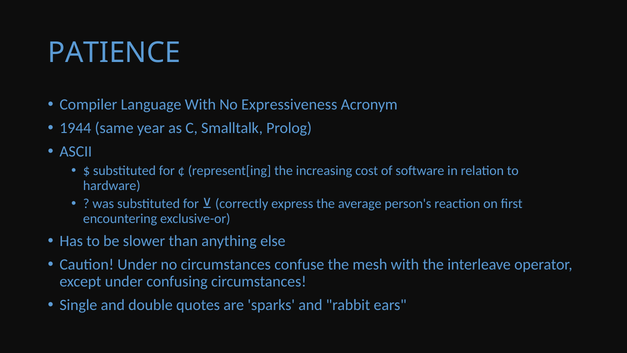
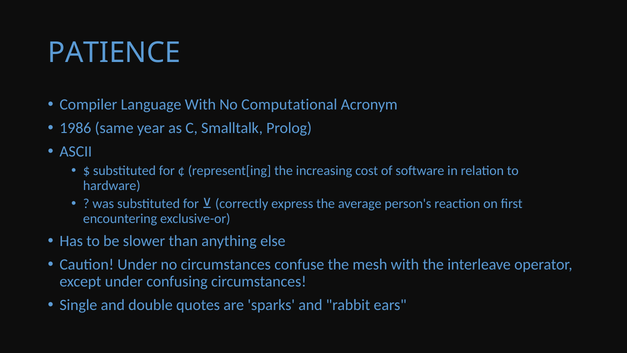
Expressiveness: Expressiveness -> Computational
1944: 1944 -> 1986
